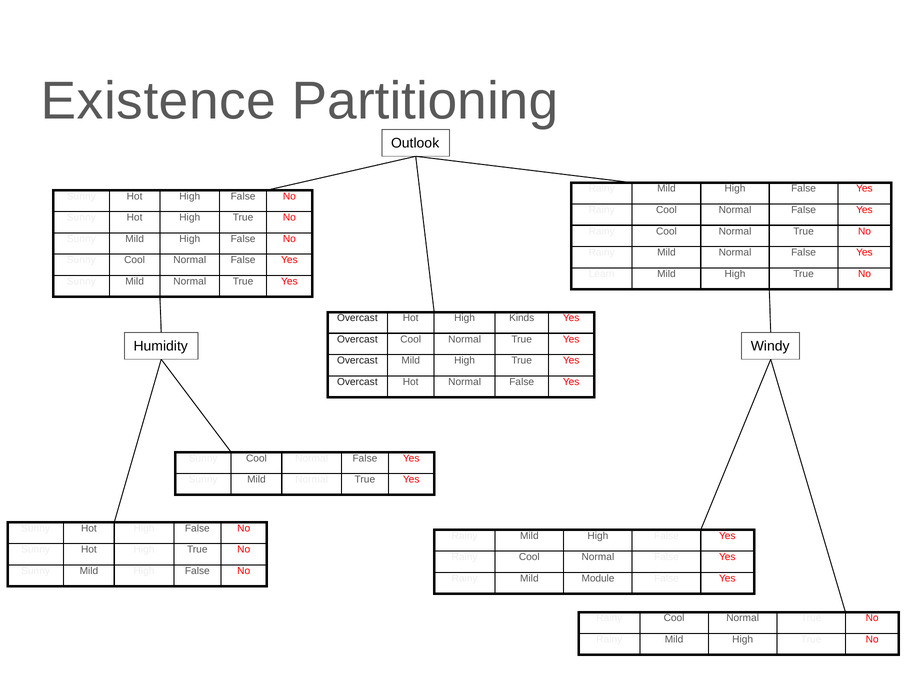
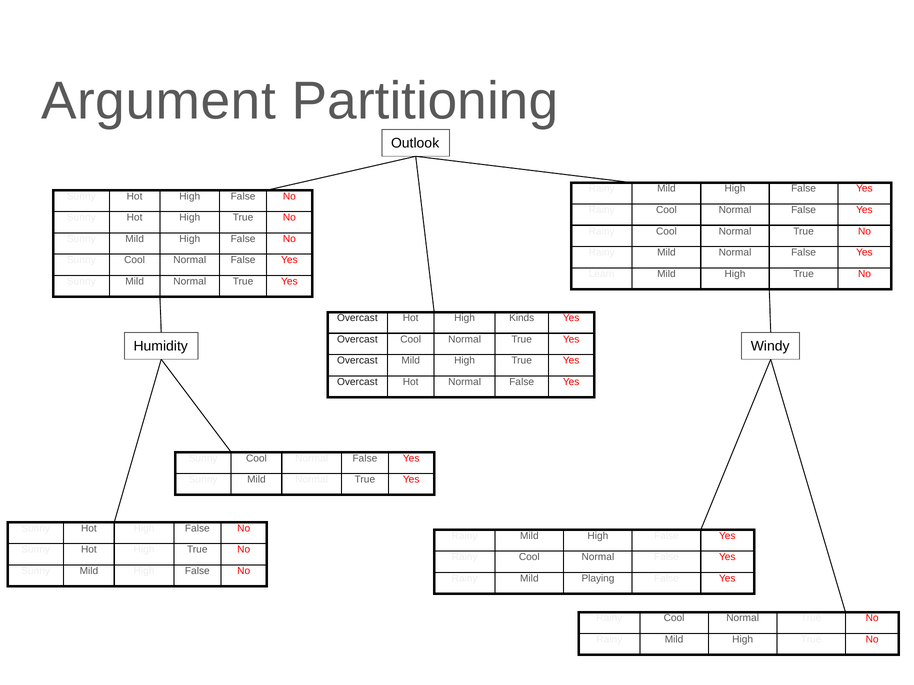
Existence: Existence -> Argument
Module: Module -> Playing
